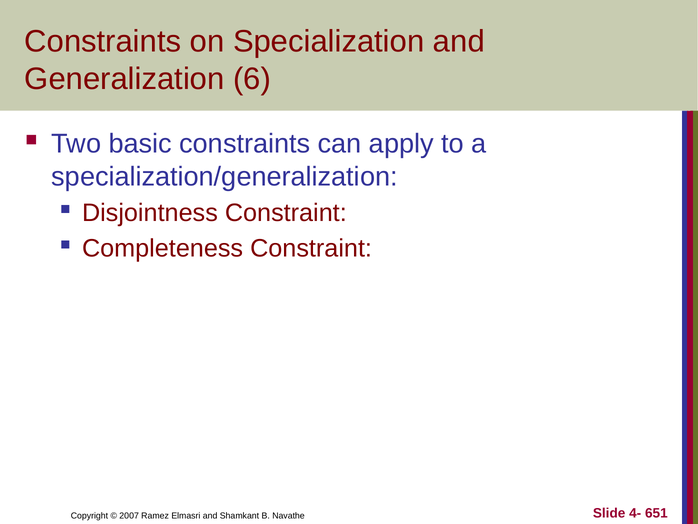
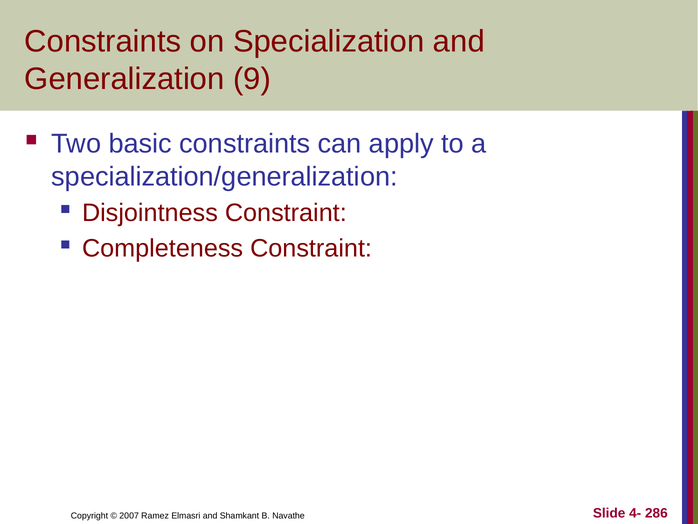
6: 6 -> 9
651: 651 -> 286
